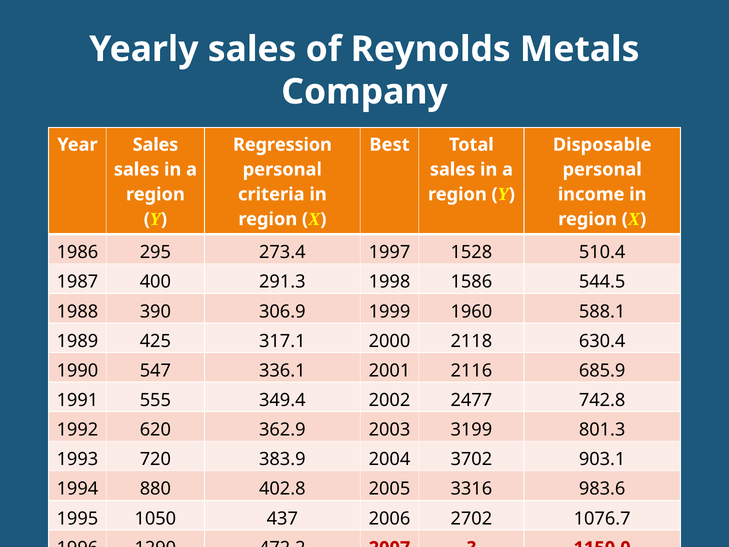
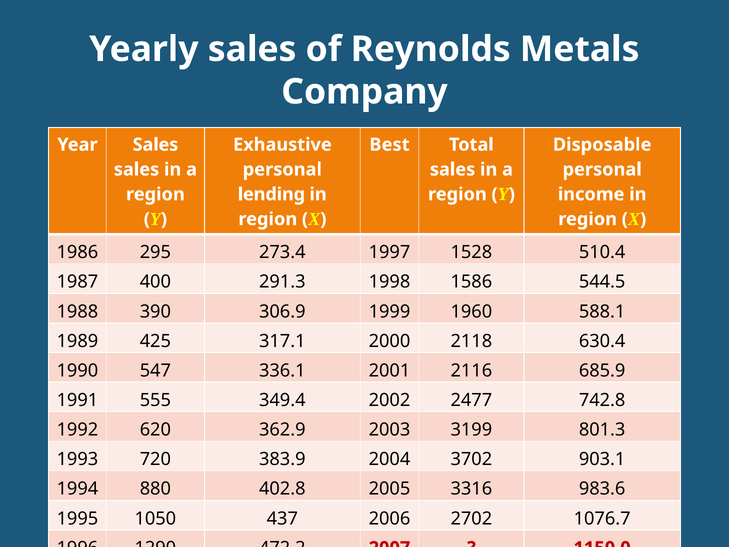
Regression: Regression -> Exhaustive
criteria: criteria -> lending
